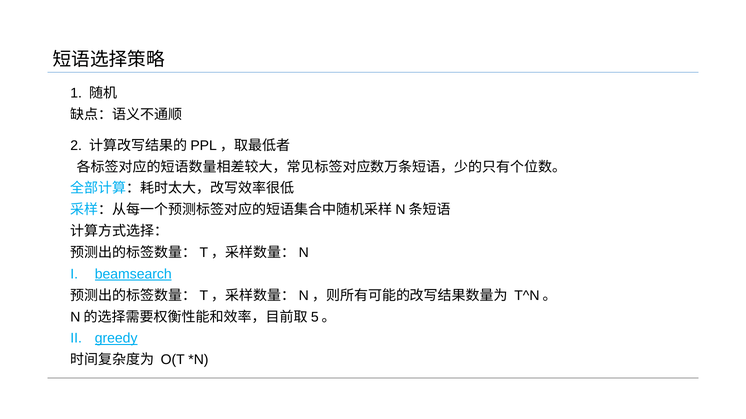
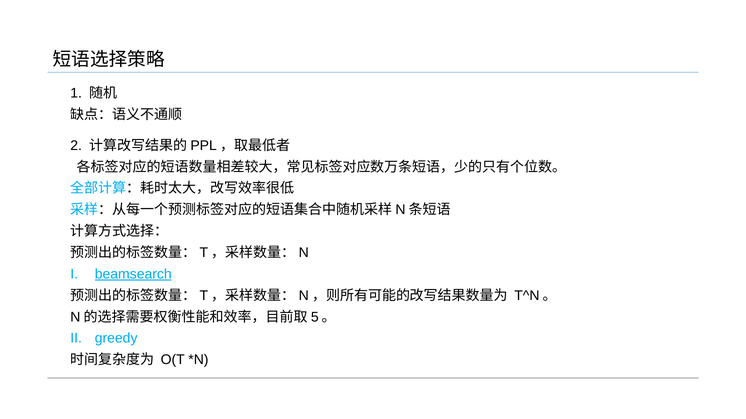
greedy underline: present -> none
